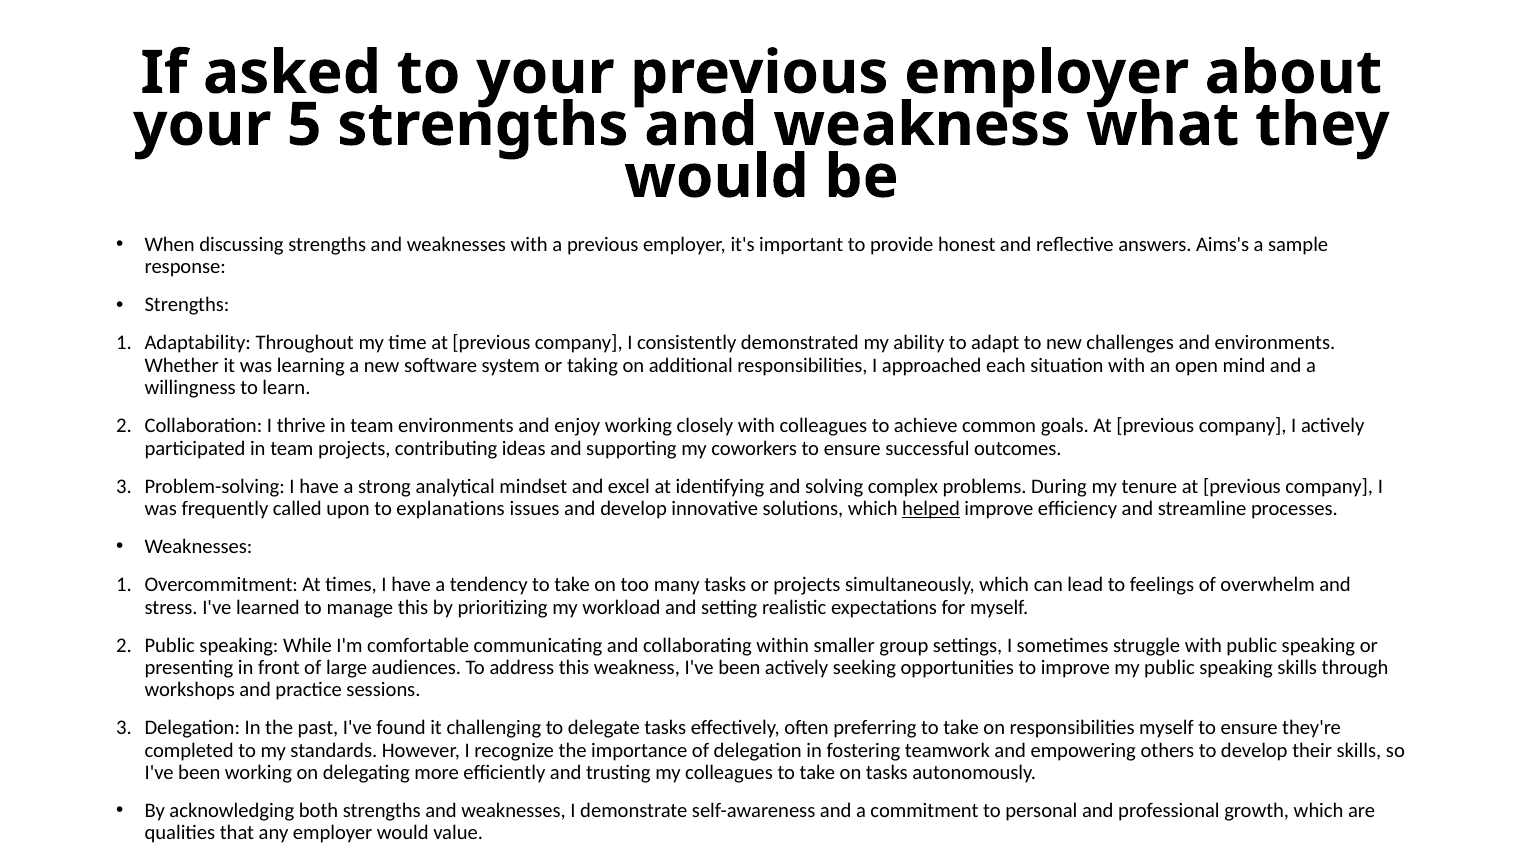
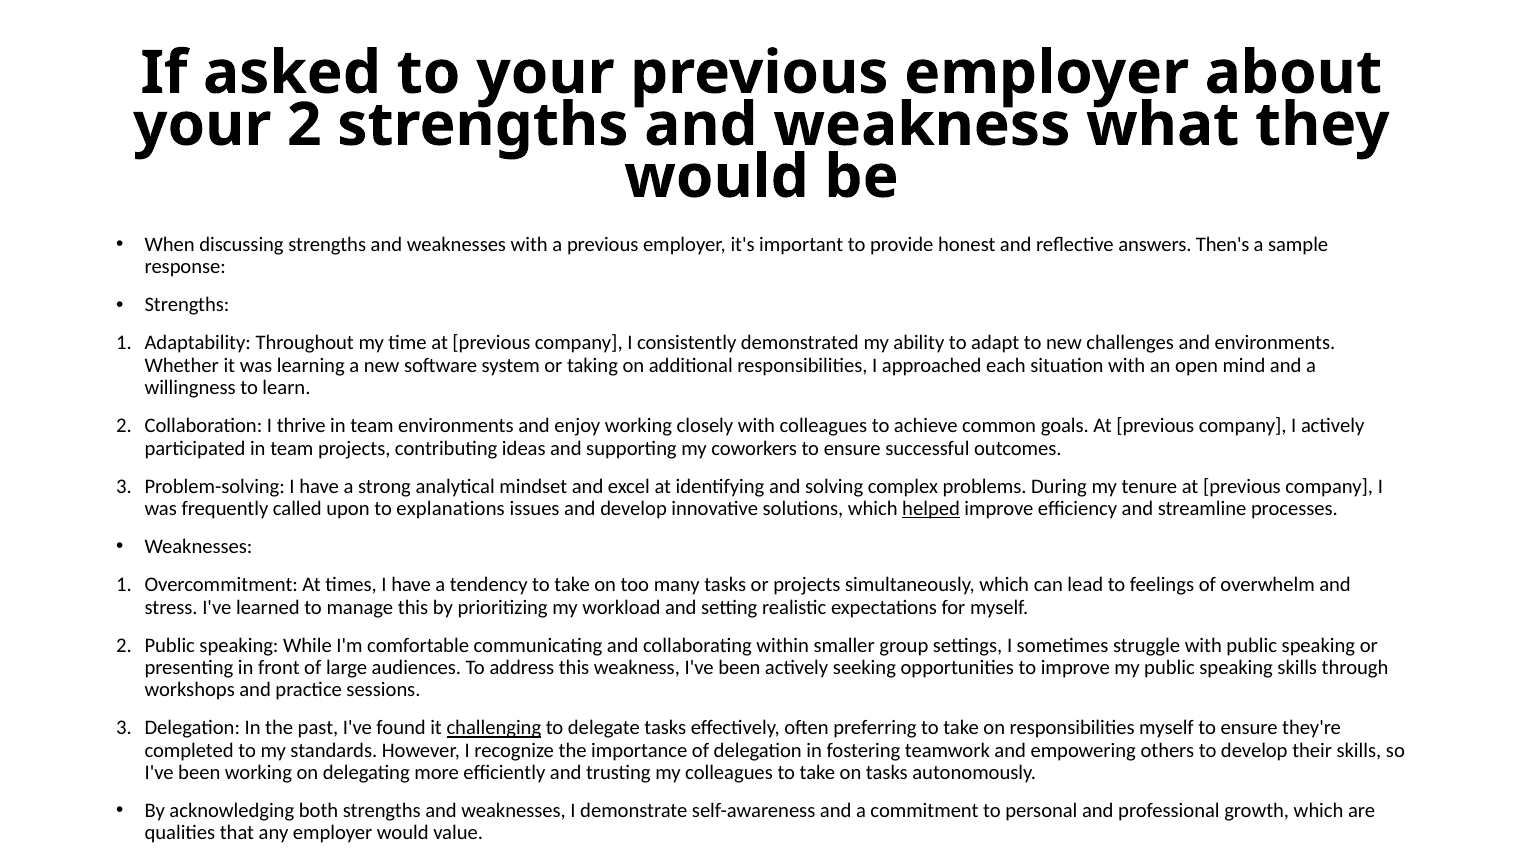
your 5: 5 -> 2
Aims's: Aims's -> Then's
challenging underline: none -> present
